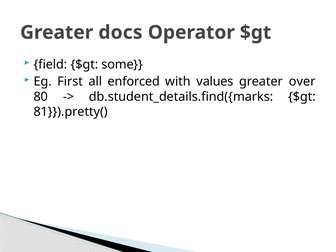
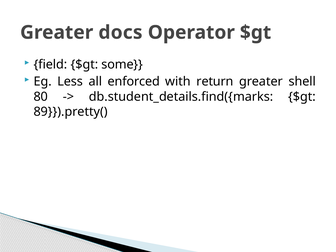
First: First -> Less
values: values -> return
over: over -> shell
81}}).pretty(: 81}}).pretty( -> 89}}).pretty(
